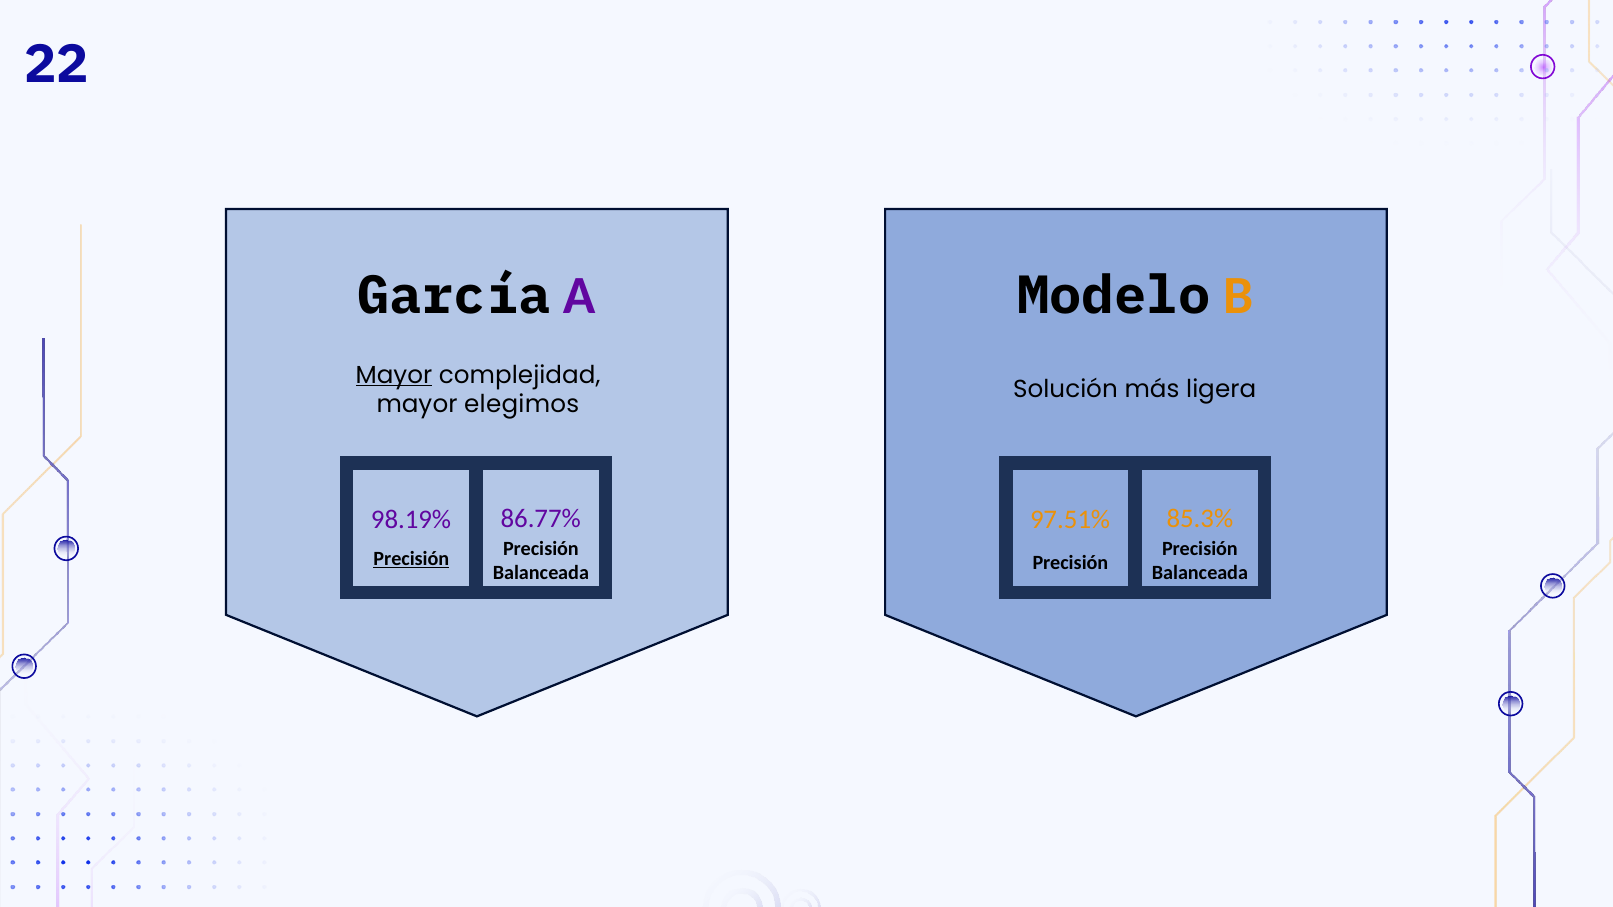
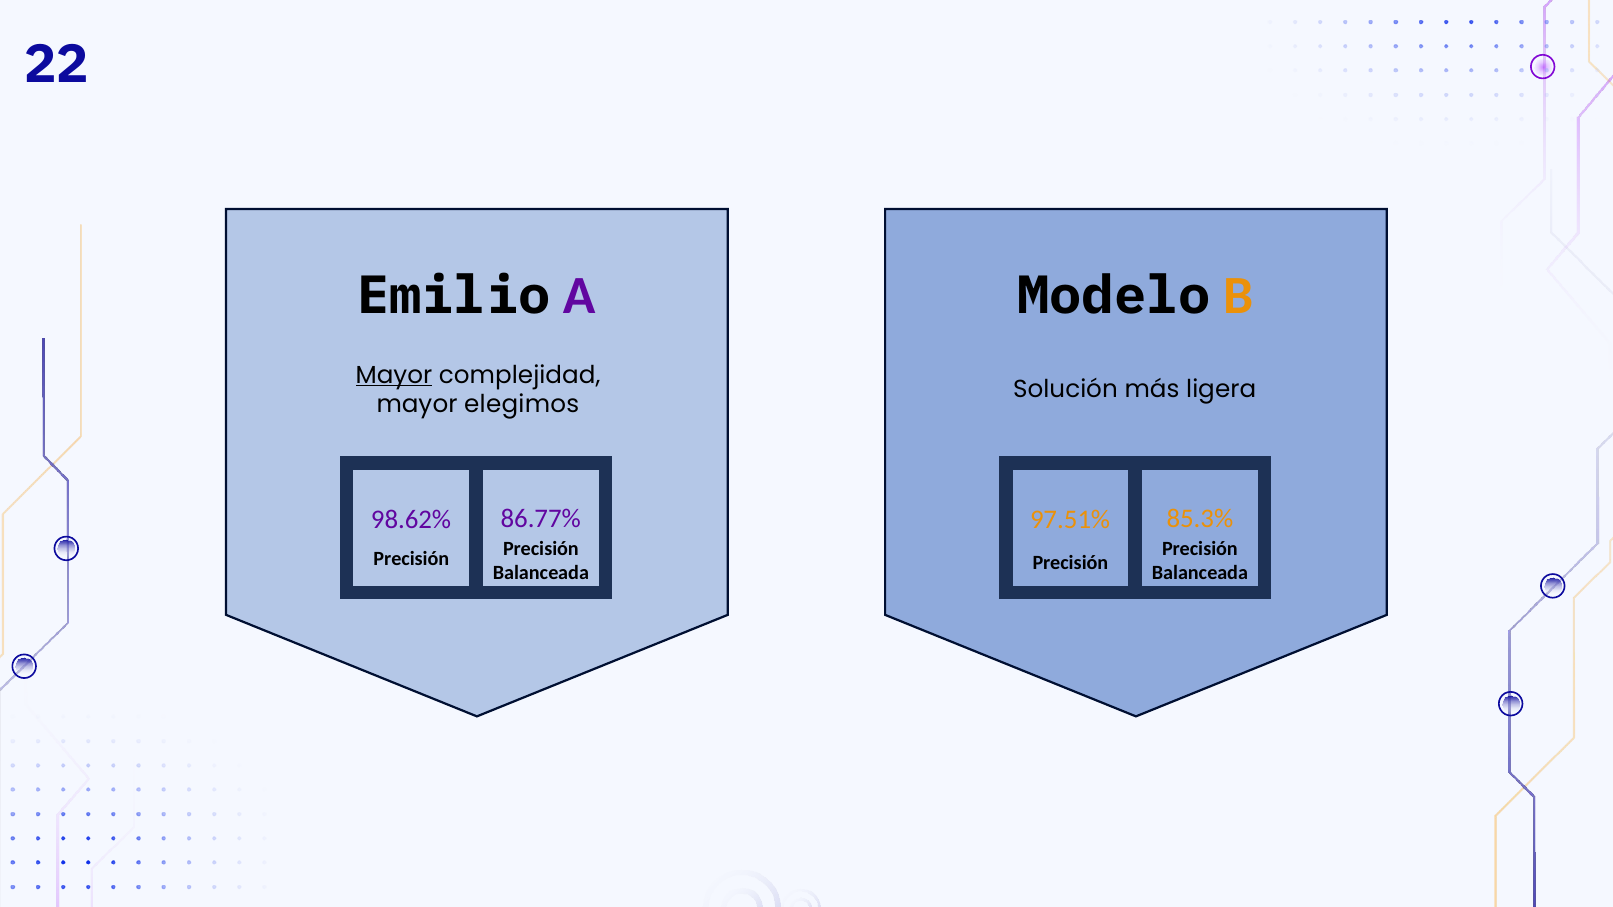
García: García -> Emilio
98.19%: 98.19% -> 98.62%
Precisión at (411, 559) underline: present -> none
